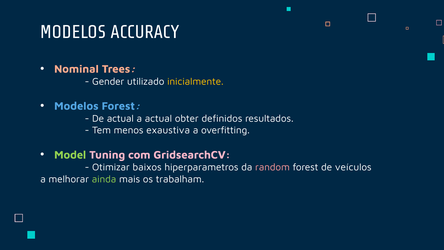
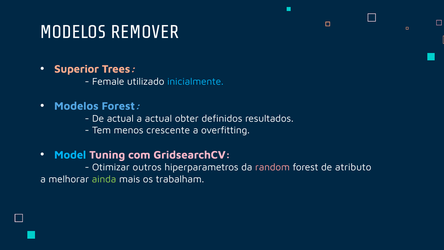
ACCURACY: ACCURACY -> REMOVER
Nominal: Nominal -> Superior
Gender: Gender -> Female
inicialmente colour: yellow -> light blue
exaustiva: exaustiva -> crescente
Model colour: light green -> light blue
baixos: baixos -> outros
veículos: veículos -> atributo
